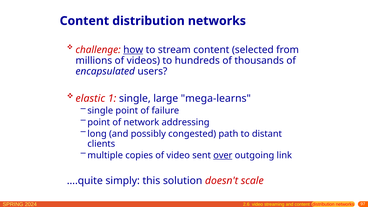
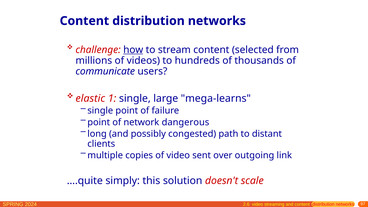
encapsulated: encapsulated -> communicate
addressing: addressing -> dangerous
over underline: present -> none
